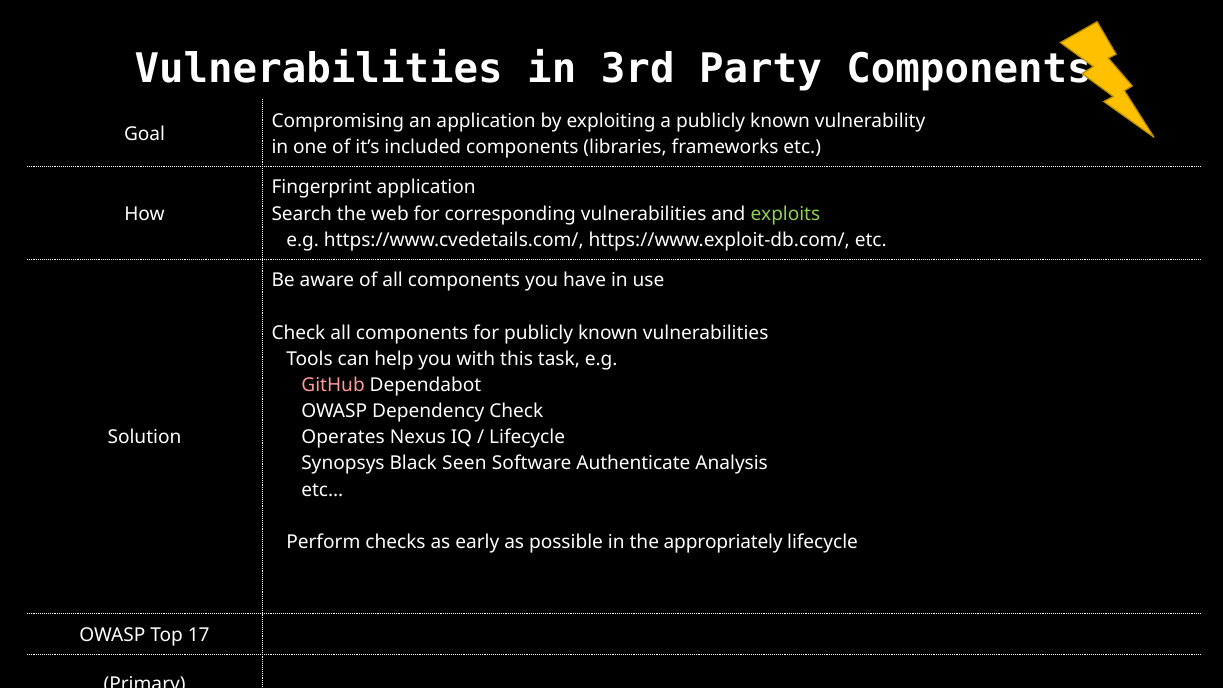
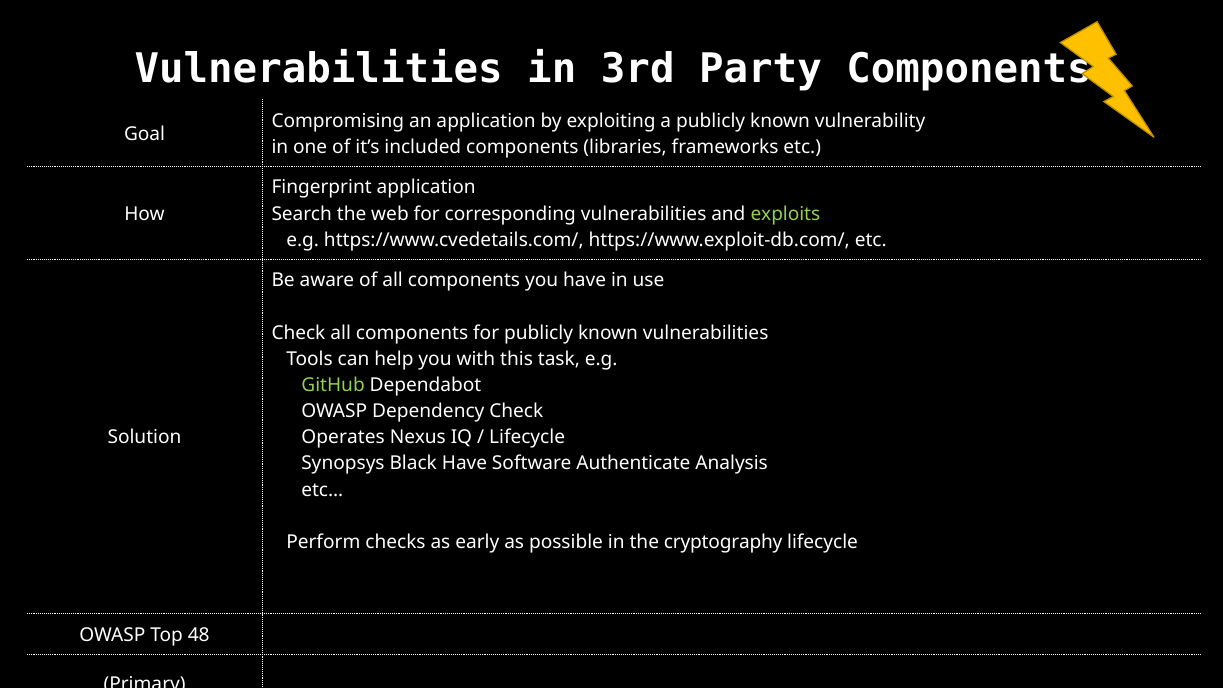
GitHub colour: pink -> light green
Black Seen: Seen -> Have
appropriately: appropriately -> cryptography
17: 17 -> 48
